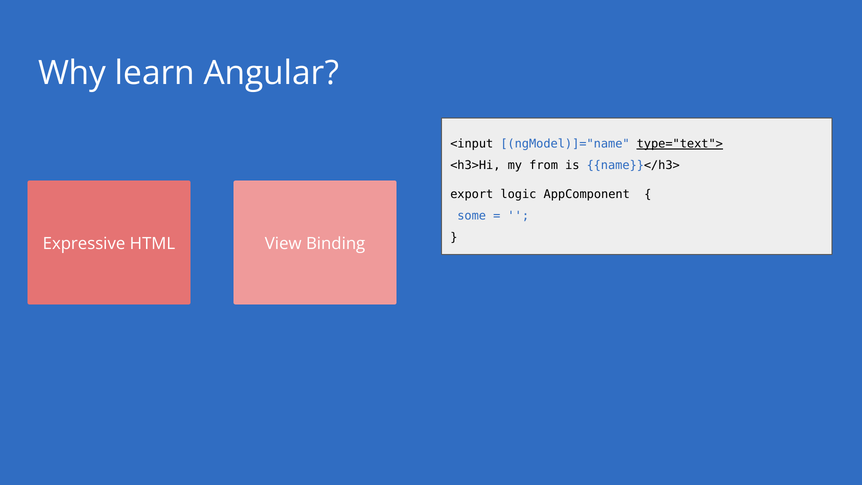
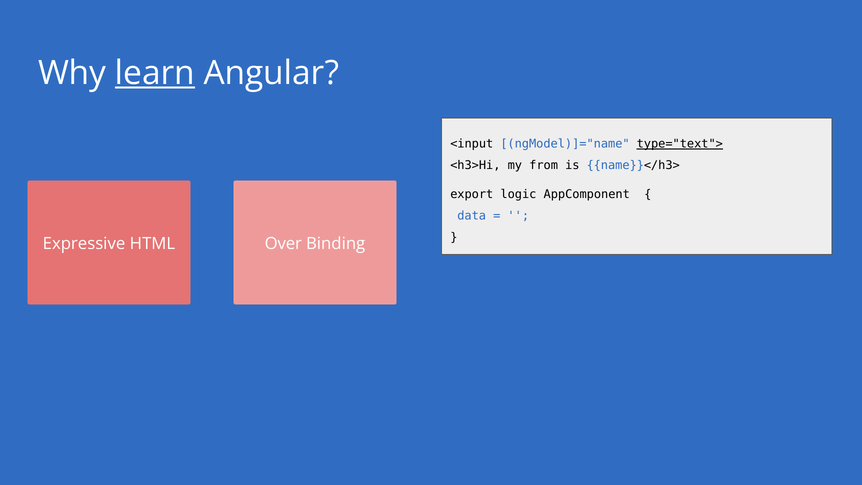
learn underline: none -> present
some: some -> data
View: View -> Over
